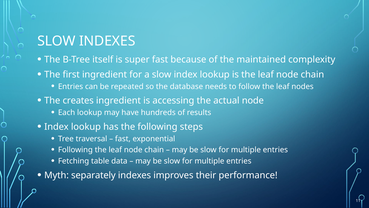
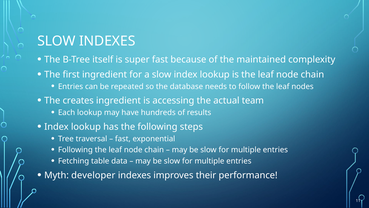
actual node: node -> team
separately: separately -> developer
